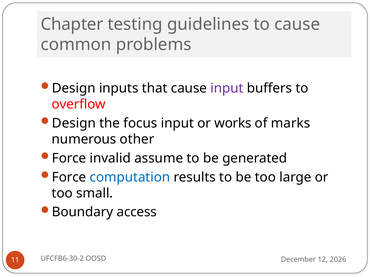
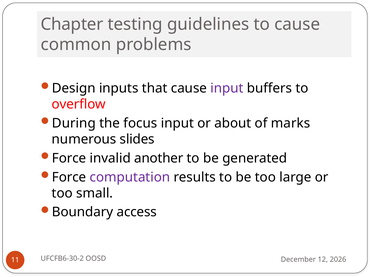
Design at (74, 123): Design -> During
works: works -> about
other: other -> slides
assume: assume -> another
computation colour: blue -> purple
